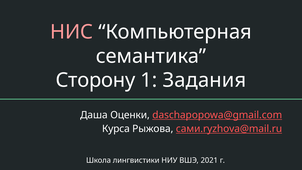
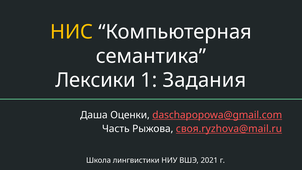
НИС colour: pink -> yellow
Сторону: Сторону -> Лексики
Курса: Курса -> Часть
сами.ryzhova@mail.ru: сами.ryzhova@mail.ru -> своя.ryzhova@mail.ru
